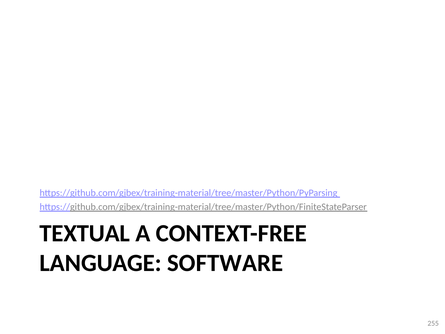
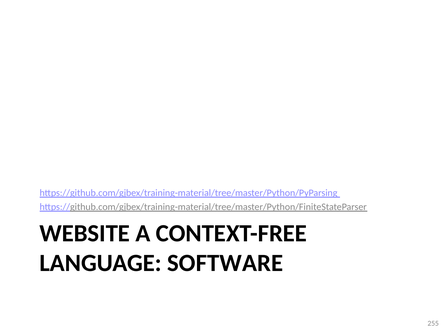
TEXTUAL: TEXTUAL -> WEBSITE
